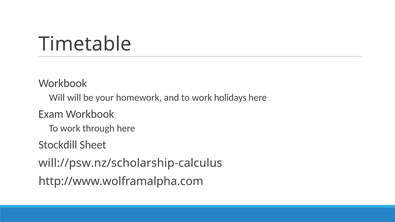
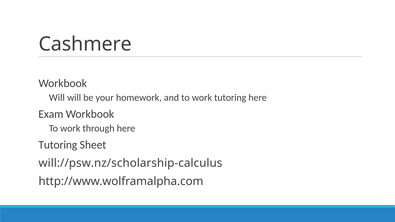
Timetable: Timetable -> Cashmere
work holidays: holidays -> tutoring
Stockdill at (58, 145): Stockdill -> Tutoring
